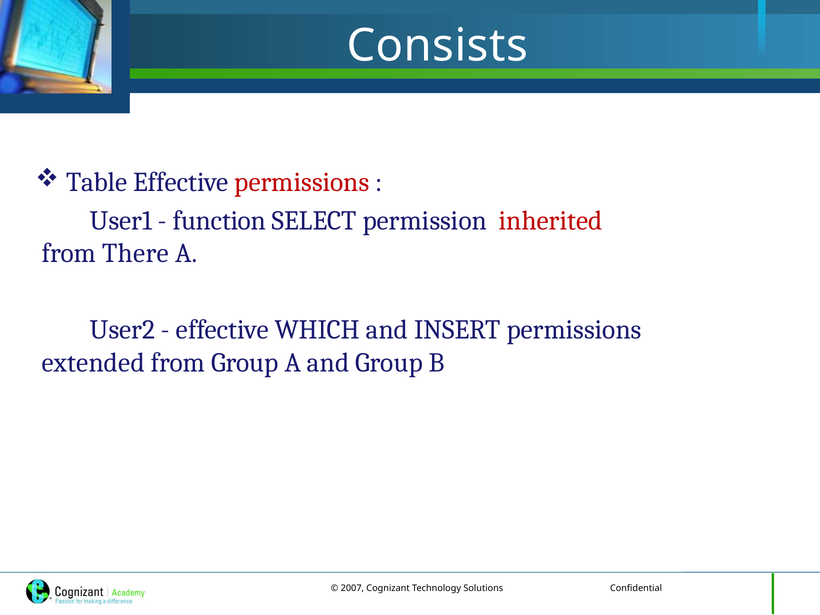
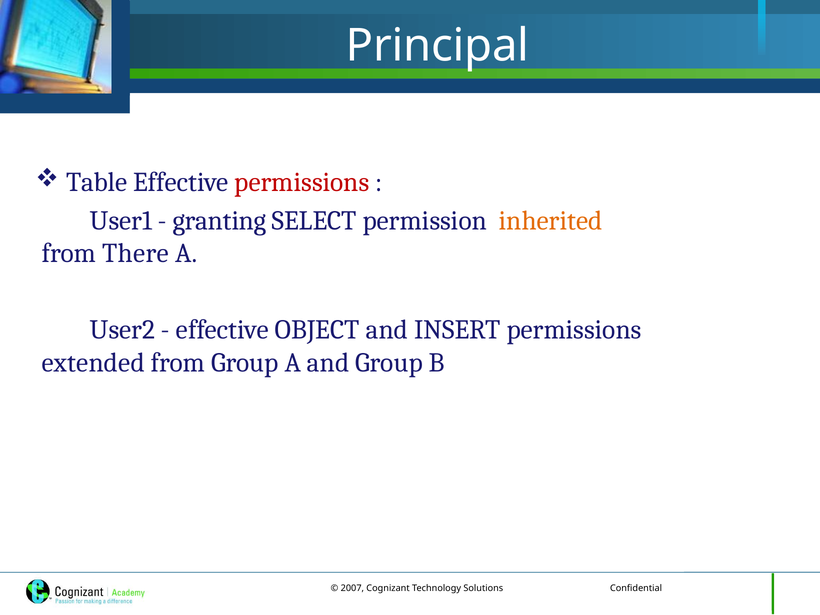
Consists: Consists -> Principal
function: function -> granting
inherited colour: red -> orange
WHICH: WHICH -> OBJECT
